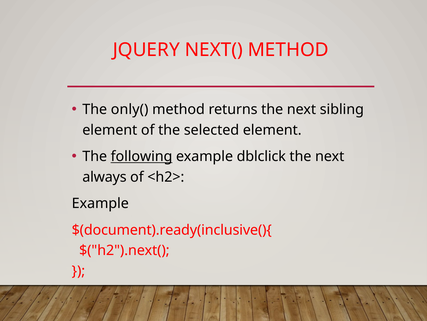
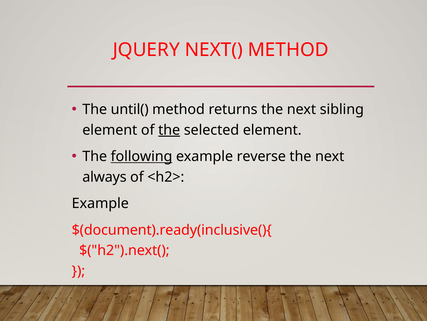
only(: only( -> until(
the at (169, 130) underline: none -> present
dblclick: dblclick -> reverse
